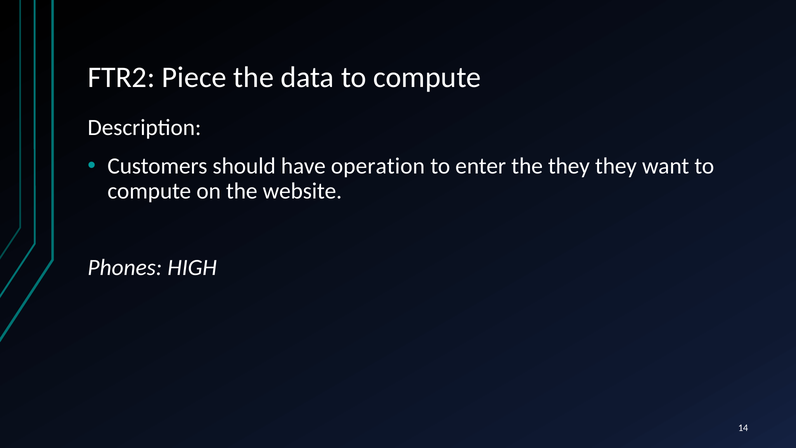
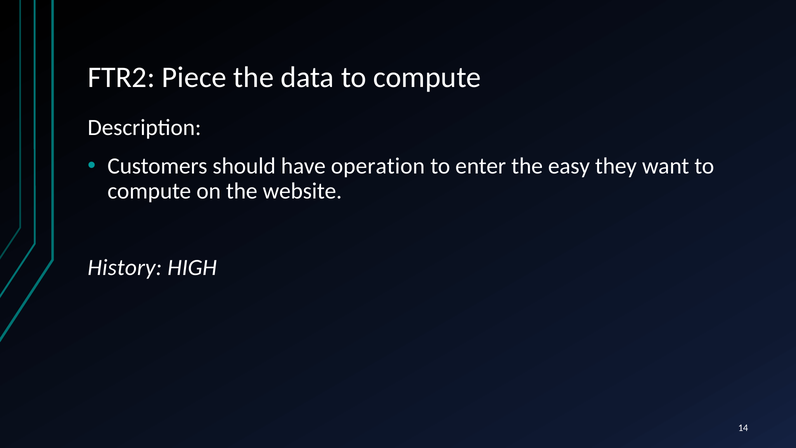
the they: they -> easy
Phones: Phones -> History
